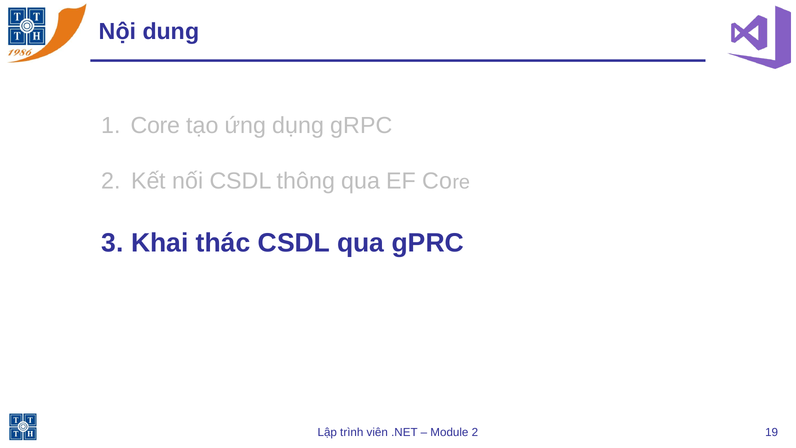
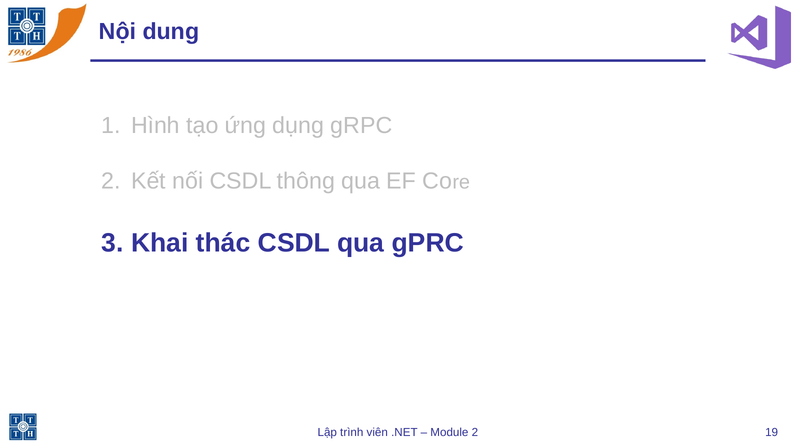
Core: Core -> Hình
